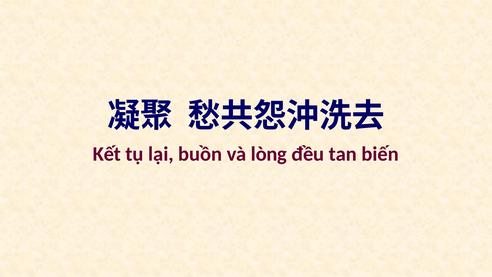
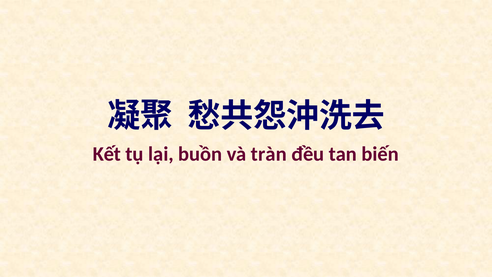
lòng: lòng -> tràn
